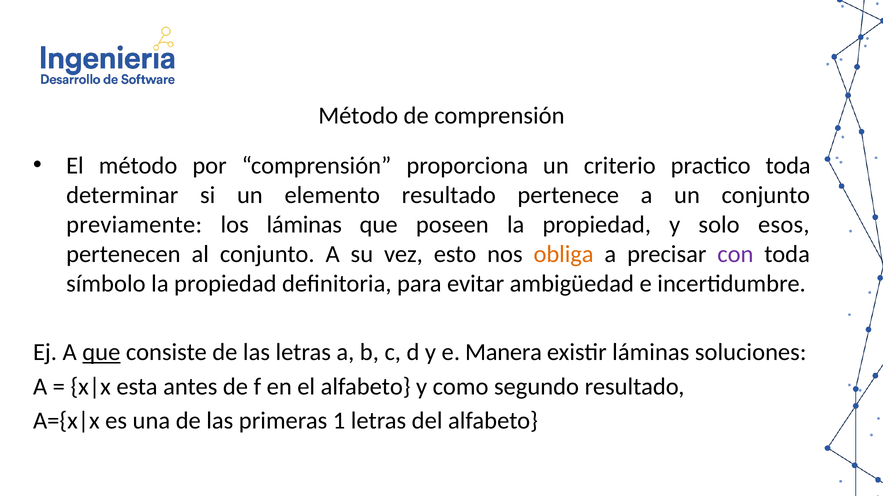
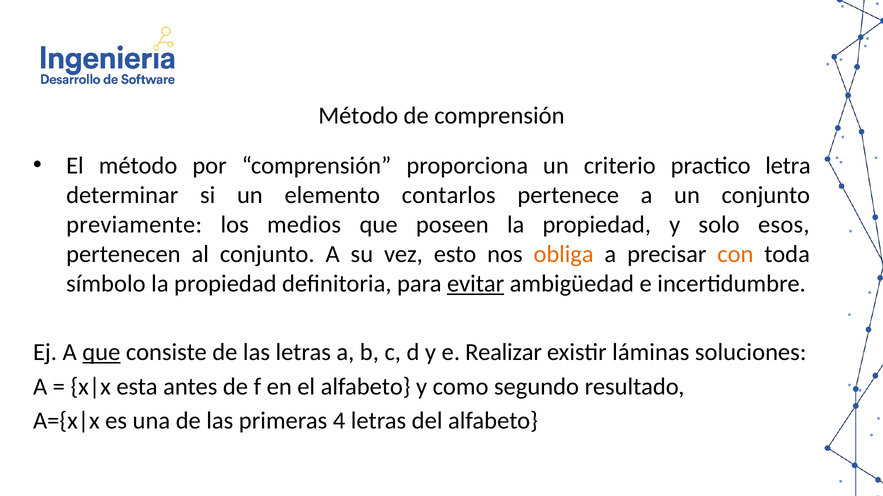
practico toda: toda -> letra
elemento resultado: resultado -> contarlos
los láminas: láminas -> medios
con colour: purple -> orange
evitar underline: none -> present
Manera: Manera -> Realizar
1: 1 -> 4
